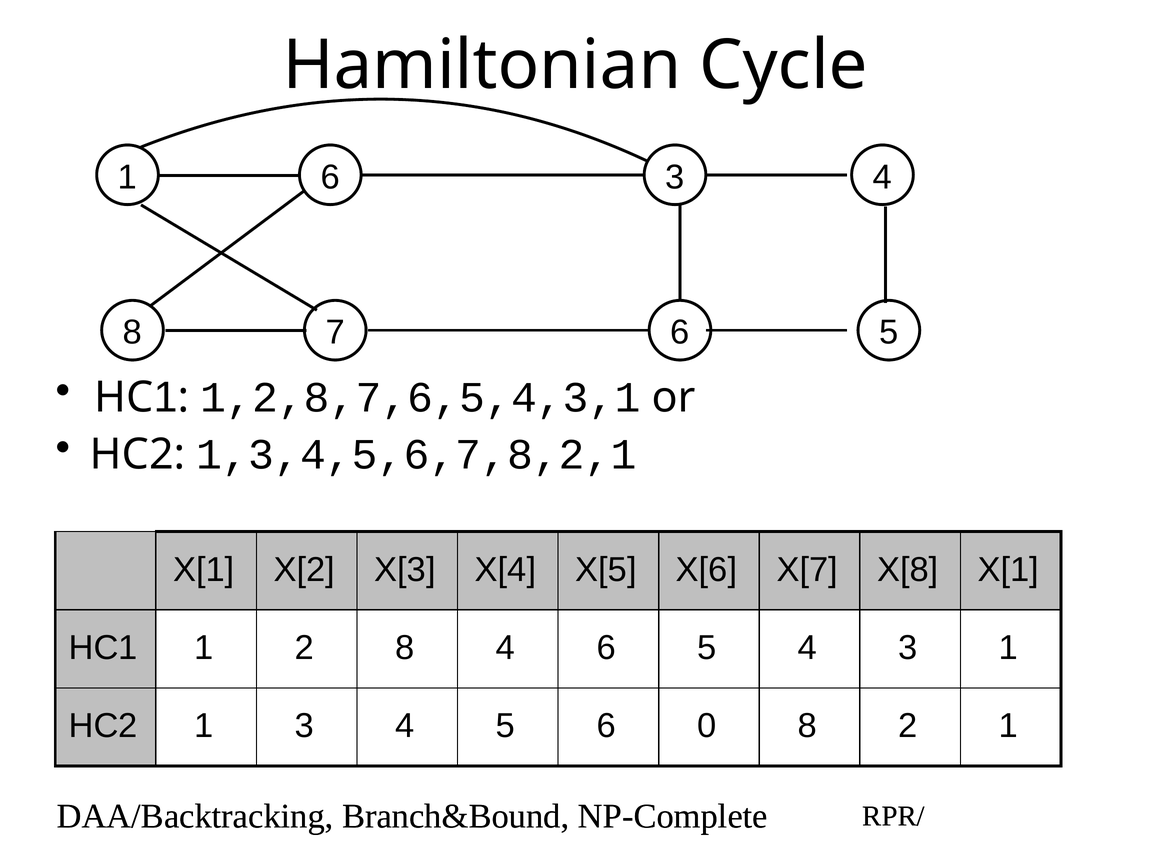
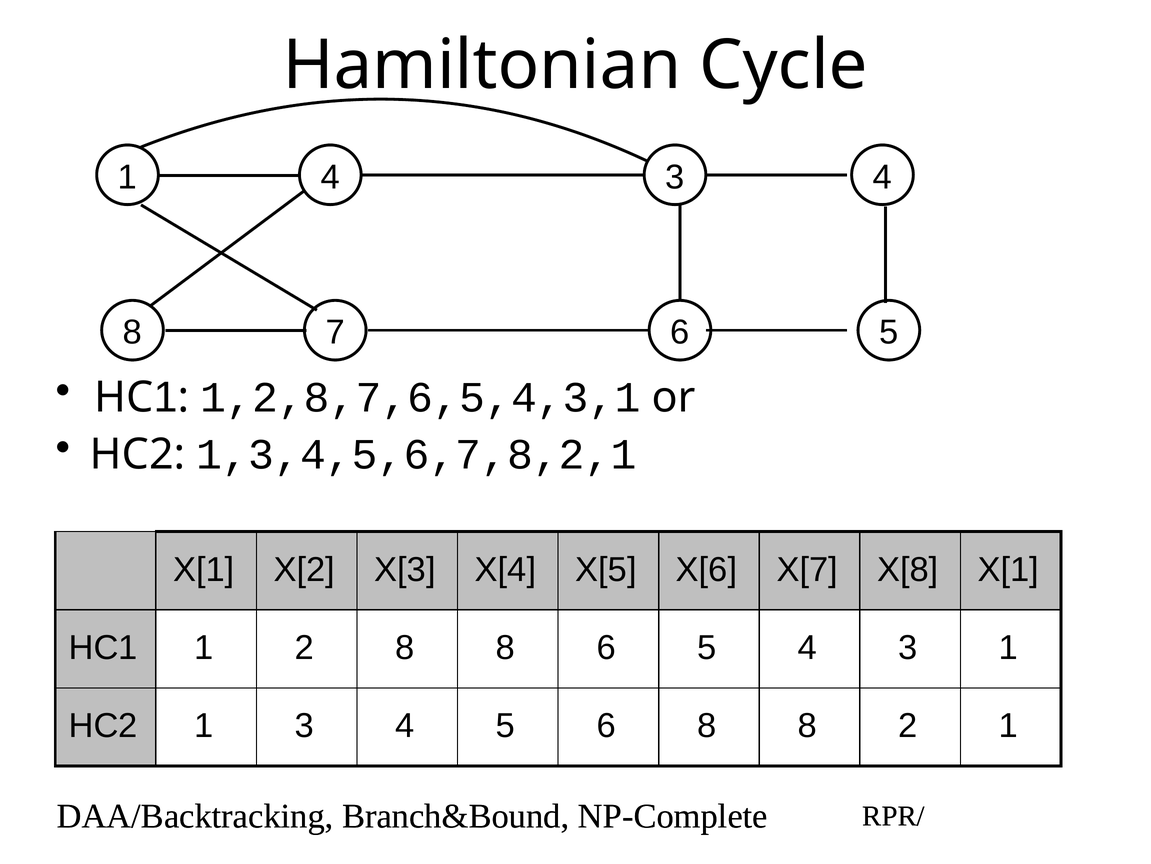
1 6: 6 -> 4
2 8 4: 4 -> 8
6 0: 0 -> 8
